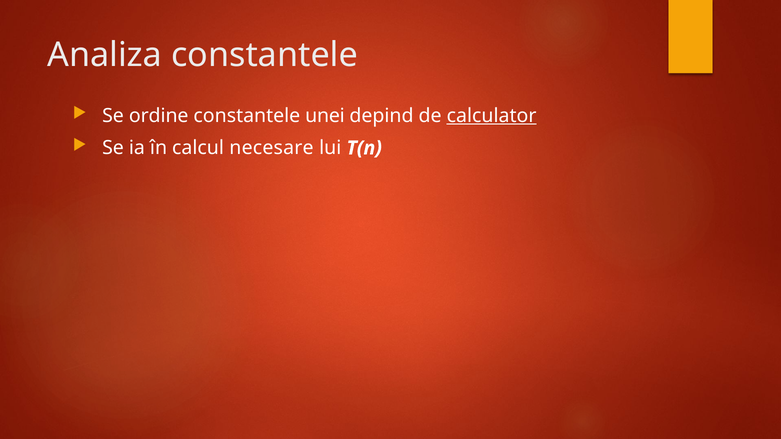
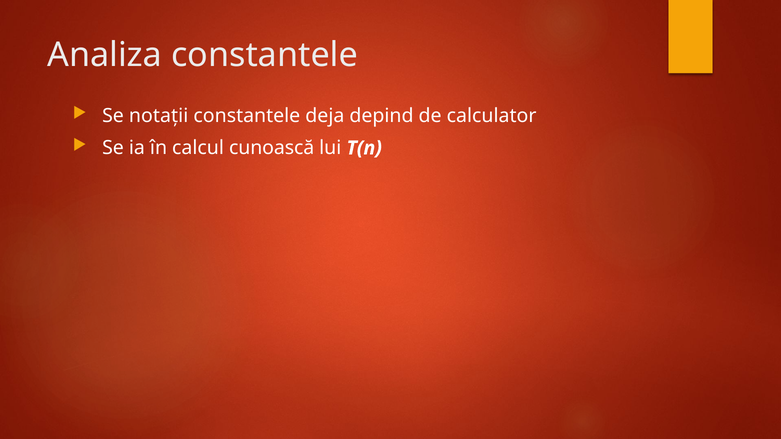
ordine: ordine -> notații
unei: unei -> deja
calculator underline: present -> none
necesare: necesare -> cunoască
